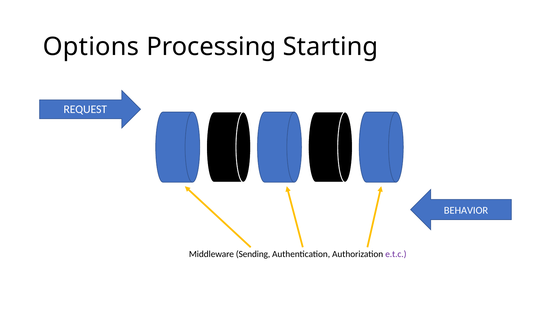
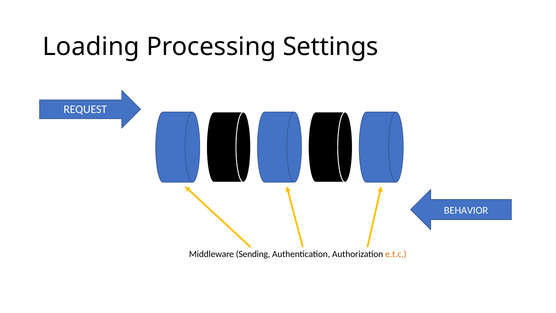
Options: Options -> Loading
Starting: Starting -> Settings
e.t.c colour: purple -> orange
